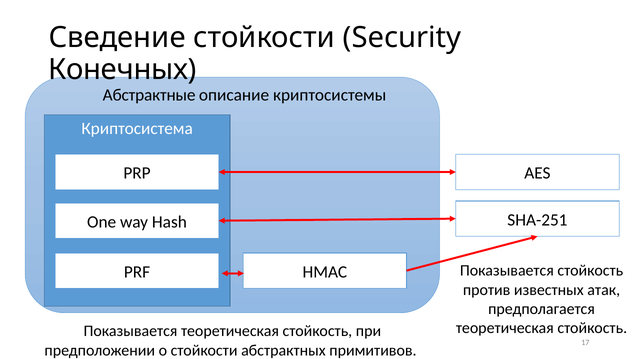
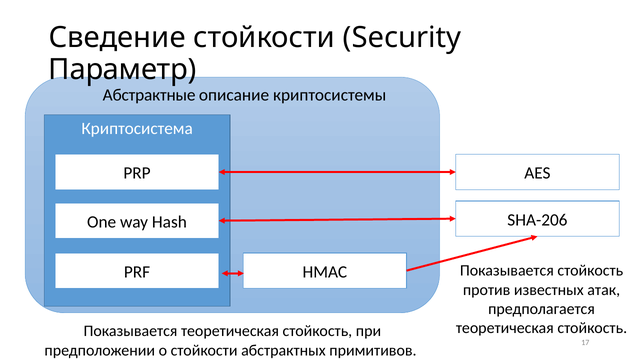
Конечных: Конечных -> Параметр
SHA-251: SHA-251 -> SHA-206
